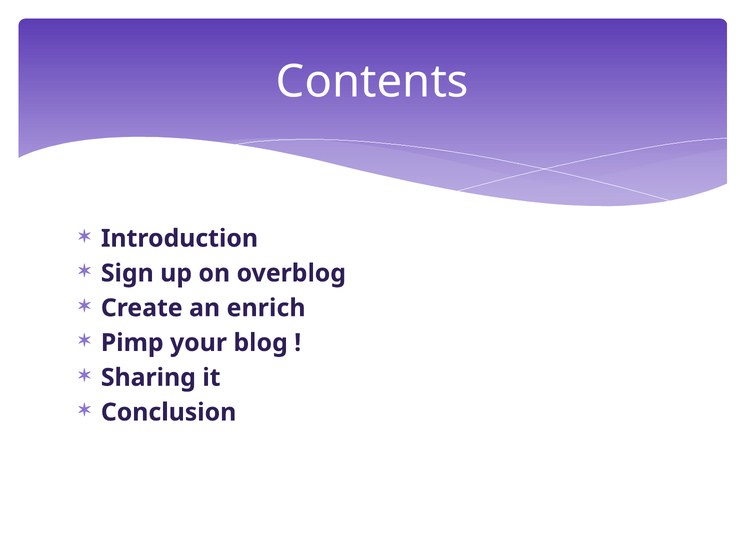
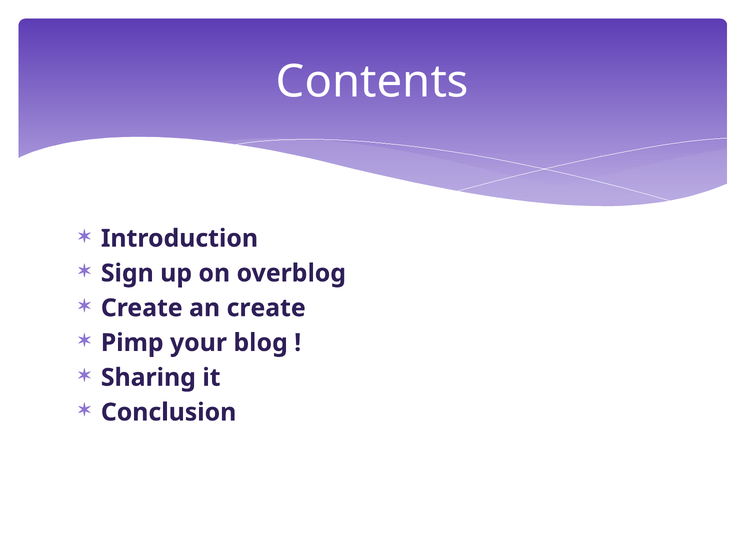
an enrich: enrich -> create
